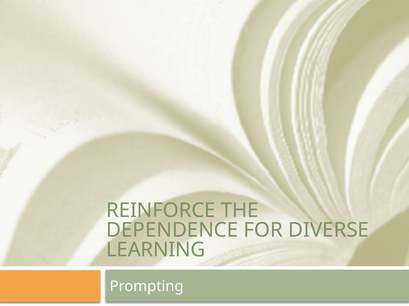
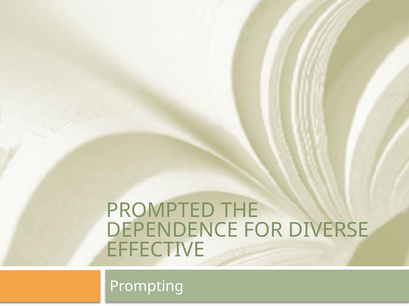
REINFORCE: REINFORCE -> PROMPTED
LEARNING: LEARNING -> EFFECTIVE
